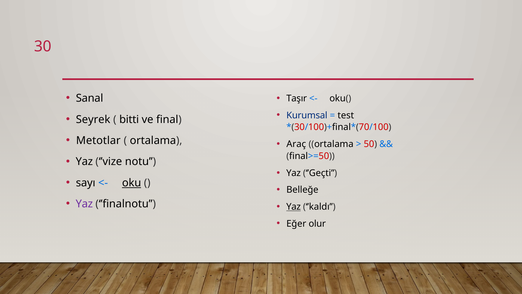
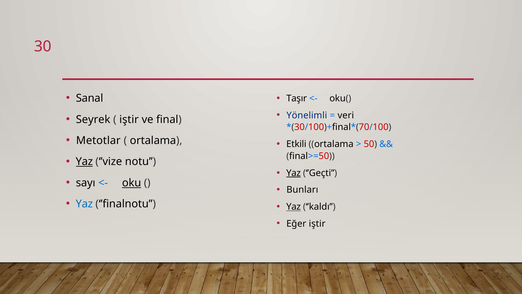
Kurumsal: Kurumsal -> Yönelimli
test: test -> veri
bitti at (129, 119): bitti -> iştir
Araç: Araç -> Etkili
Yaz at (84, 162) underline: none -> present
Yaz at (294, 173) underline: none -> present
Belleğe: Belleğe -> Bunları
Yaz at (84, 204) colour: purple -> blue
Eğer olur: olur -> iştir
